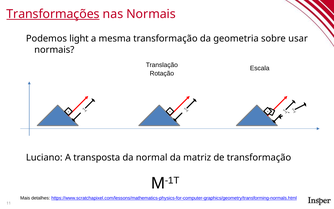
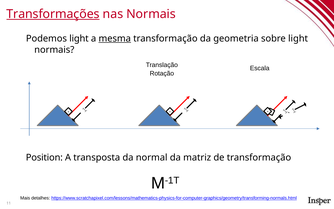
mesma underline: none -> present
sobre usar: usar -> light
Luciano: Luciano -> Position
